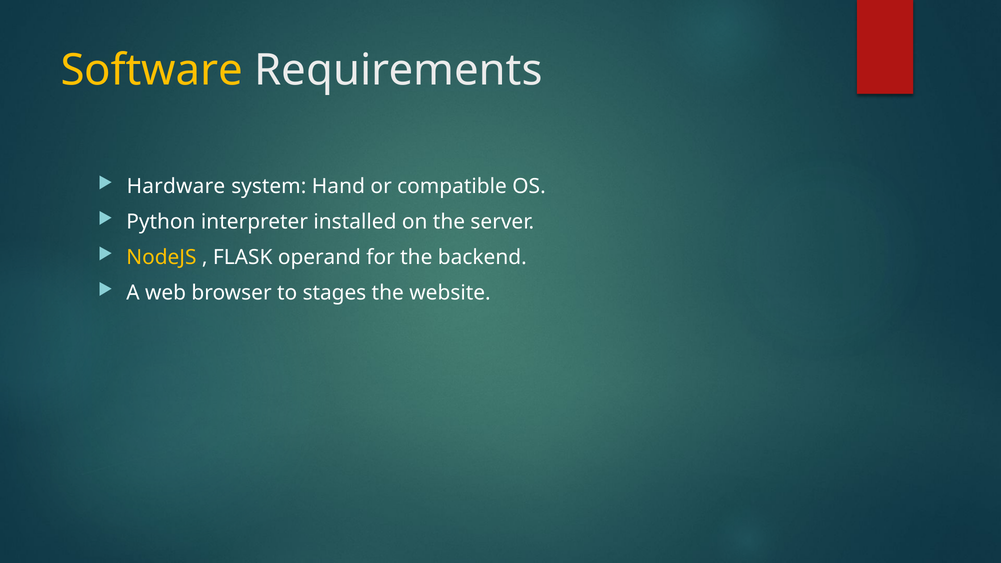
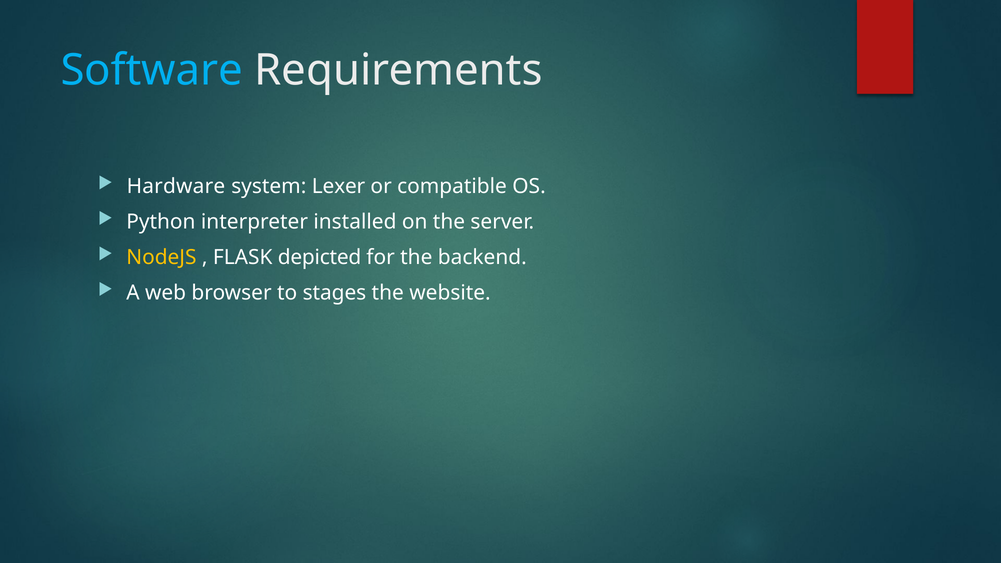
Software colour: yellow -> light blue
Hand: Hand -> Lexer
operand: operand -> depicted
